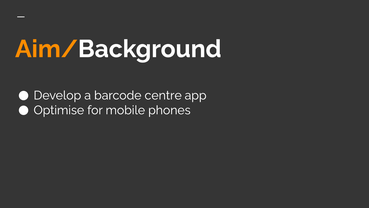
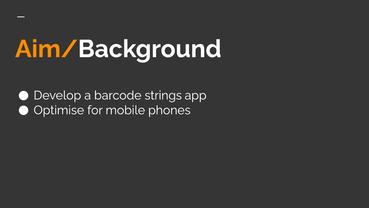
centre: centre -> strings
